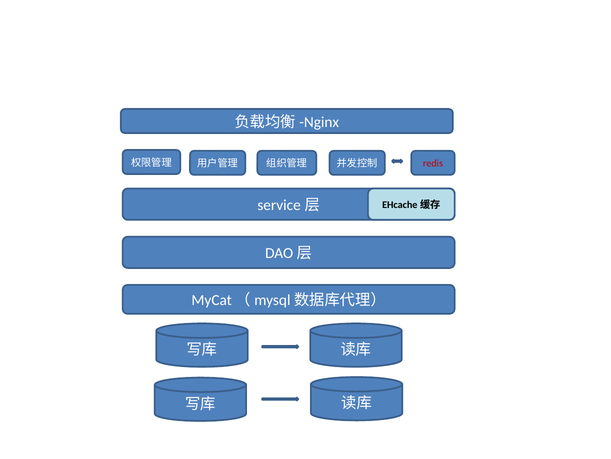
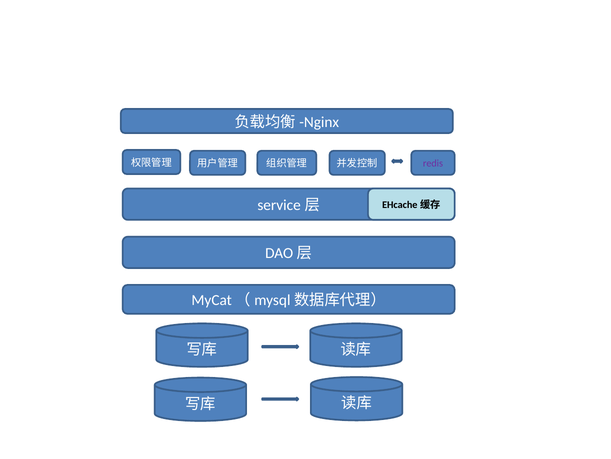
redis colour: red -> purple
